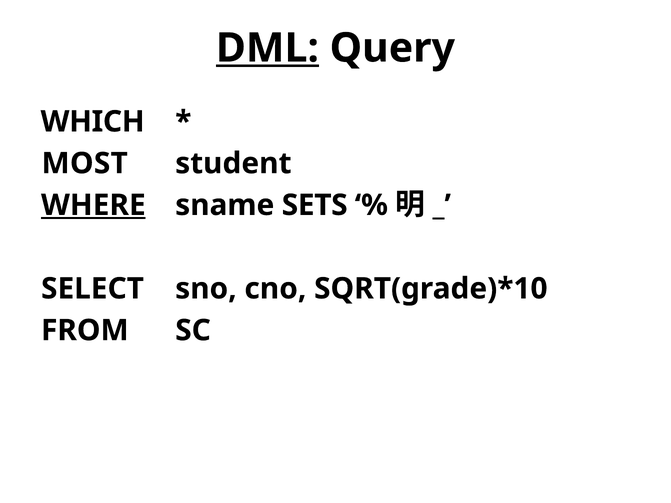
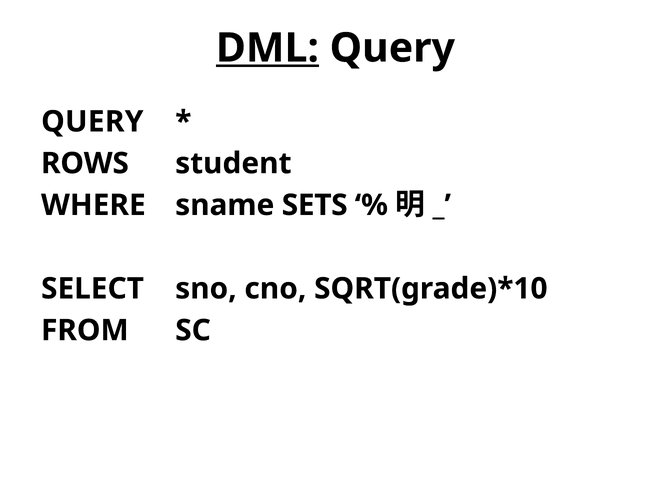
WHICH at (93, 122): WHICH -> QUERY
MOST: MOST -> ROWS
WHERE underline: present -> none
